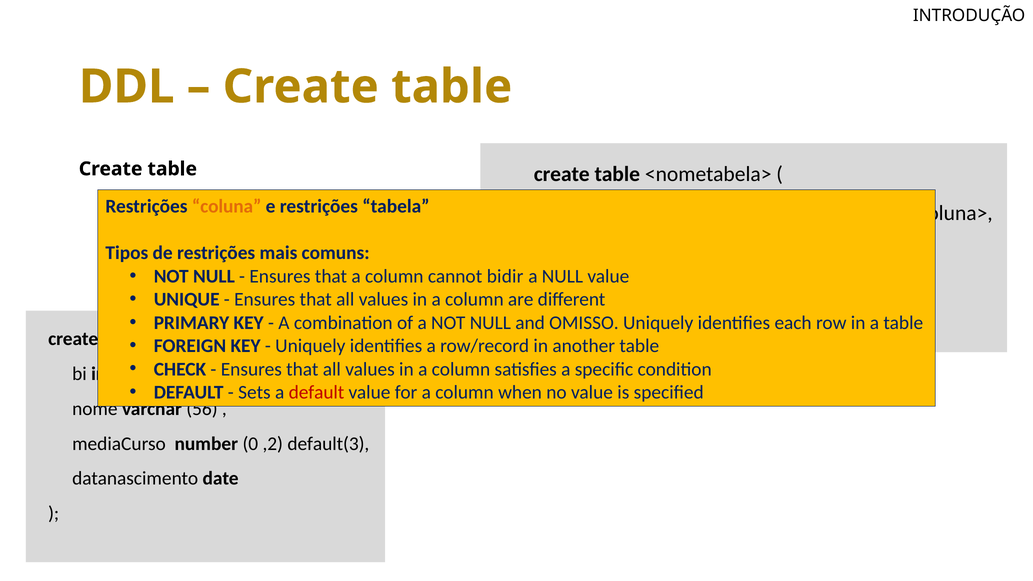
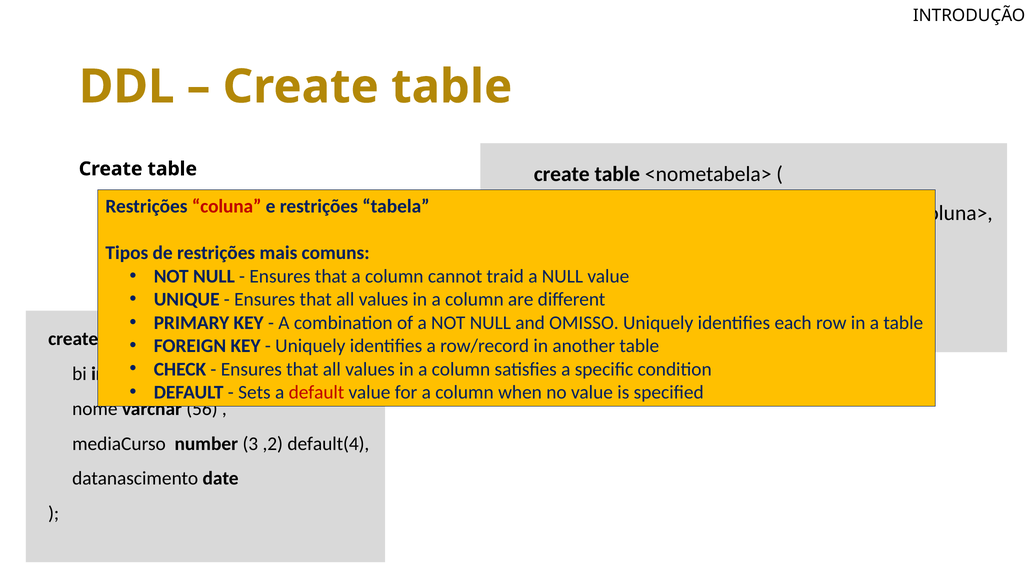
coluna colour: orange -> red
bidir: bidir -> traid
0: 0 -> 3
default(3: default(3 -> default(4
